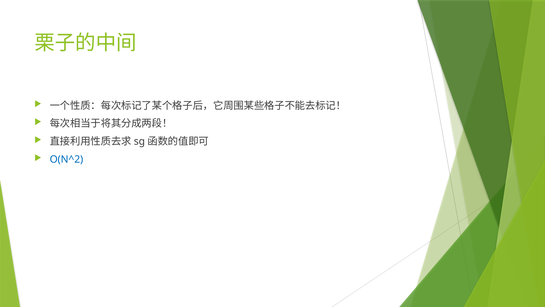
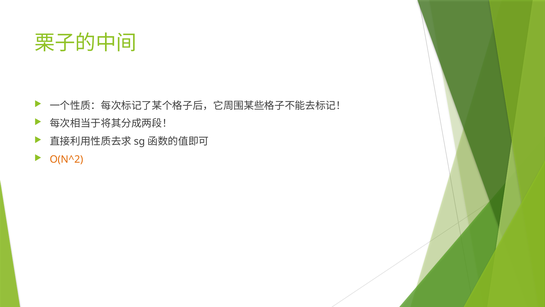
O(N^2 colour: blue -> orange
